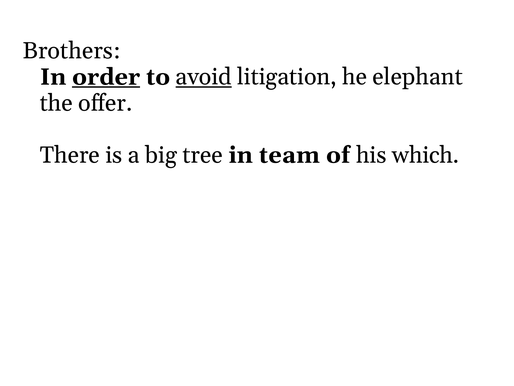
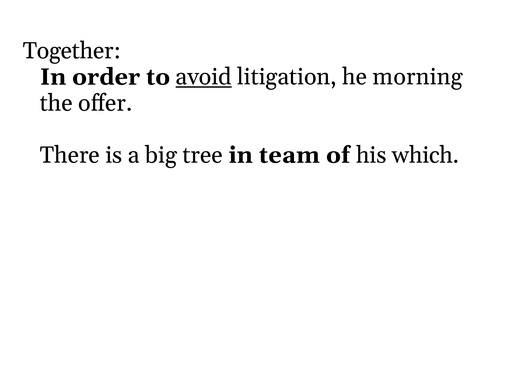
Brothers: Brothers -> Together
order underline: present -> none
elephant: elephant -> morning
